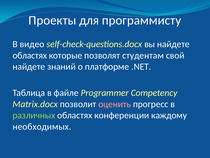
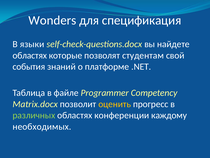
Проекты: Проекты -> Wonders
программисту: программисту -> спецификация
видео: видео -> языки
найдете at (29, 66): найдете -> события
оценить colour: pink -> yellow
